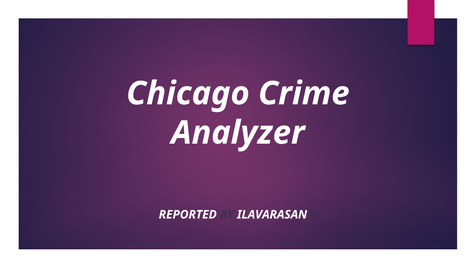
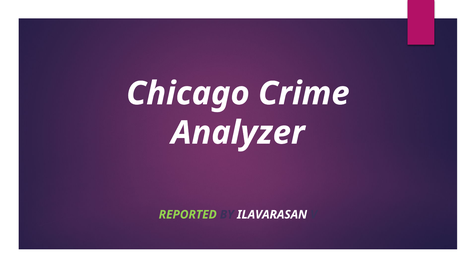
REPORTED colour: white -> light green
